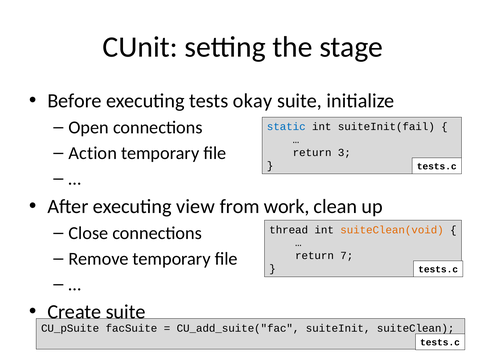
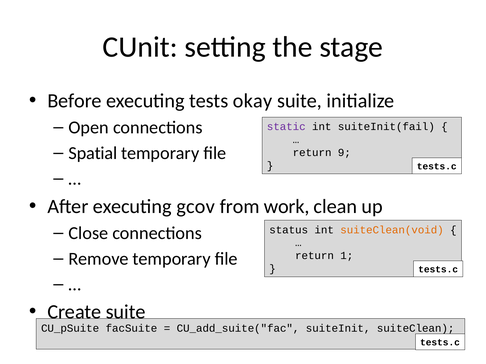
static colour: blue -> purple
Action: Action -> Spatial
3: 3 -> 9
view: view -> gcov
thread: thread -> status
7: 7 -> 1
